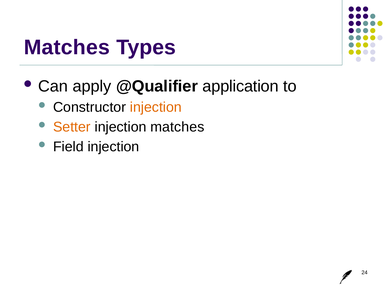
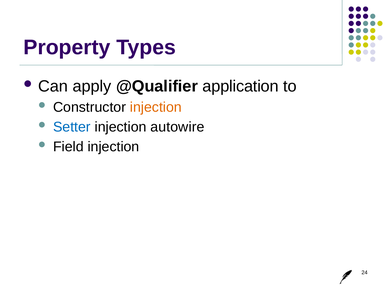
Matches at (67, 47): Matches -> Property
Setter colour: orange -> blue
injection matches: matches -> autowire
